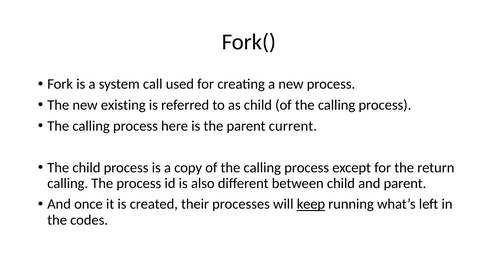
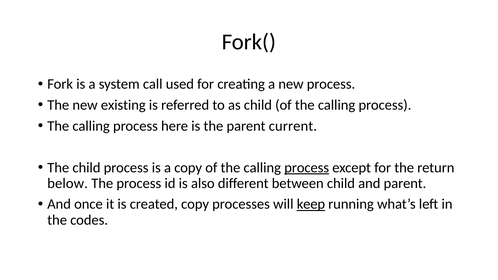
process at (307, 168) underline: none -> present
calling at (68, 183): calling -> below
created their: their -> copy
